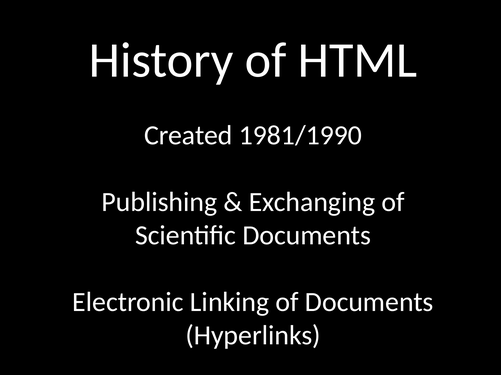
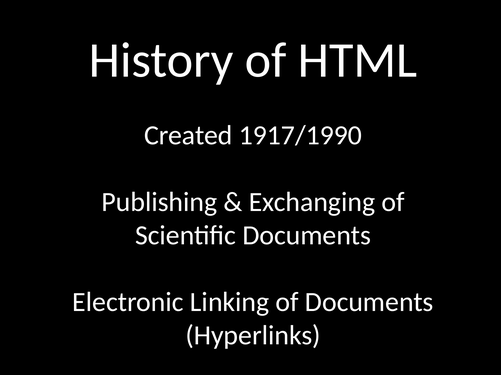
1981/1990: 1981/1990 -> 1917/1990
